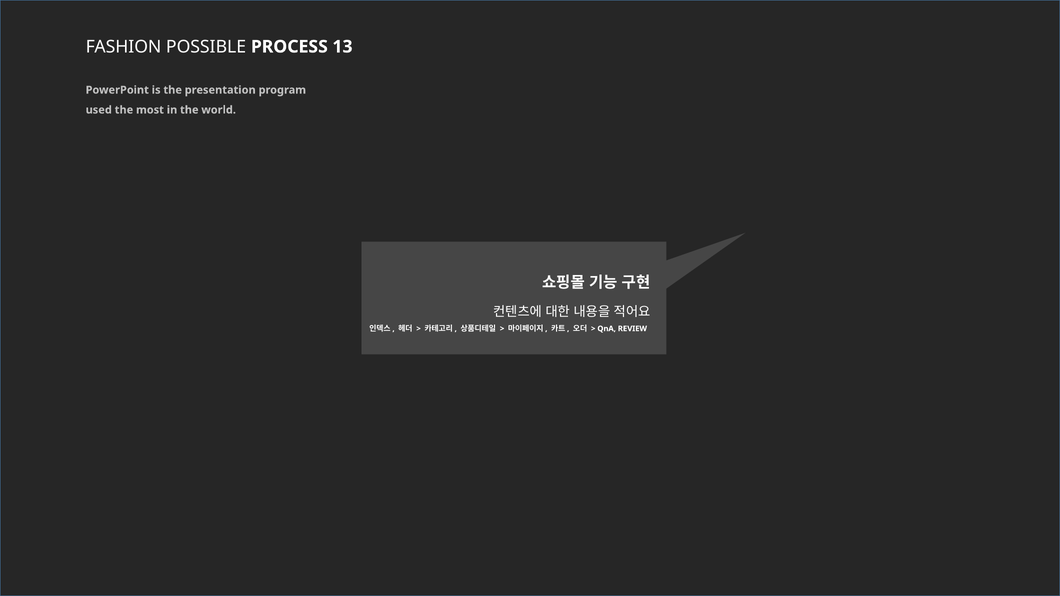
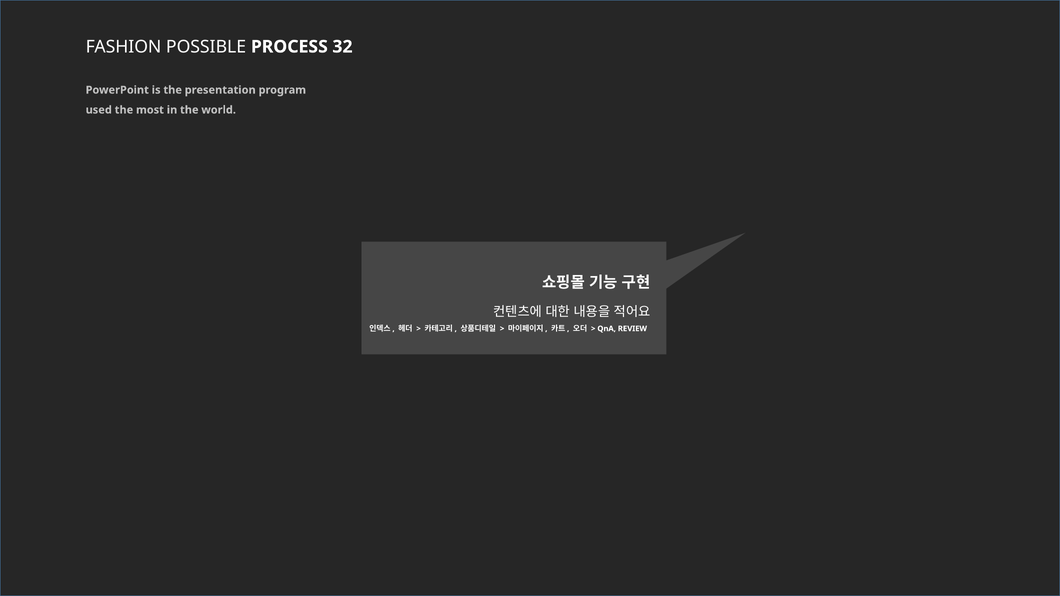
13: 13 -> 32
